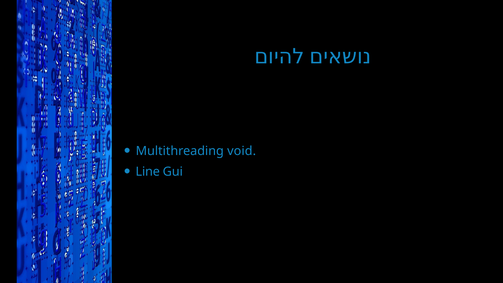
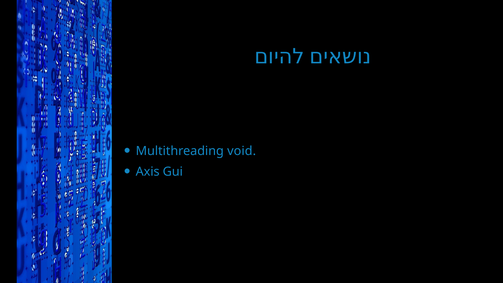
Line: Line -> Axis
